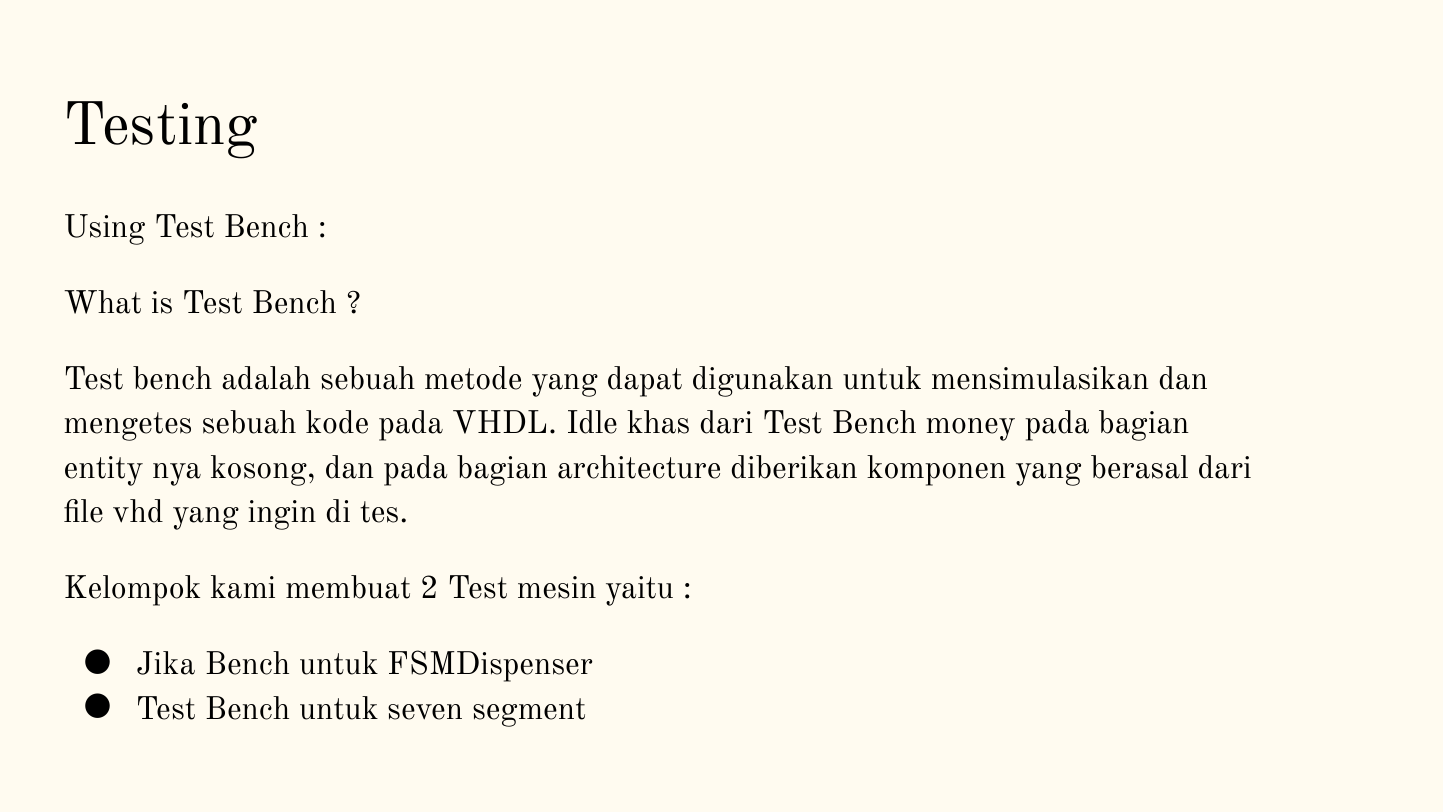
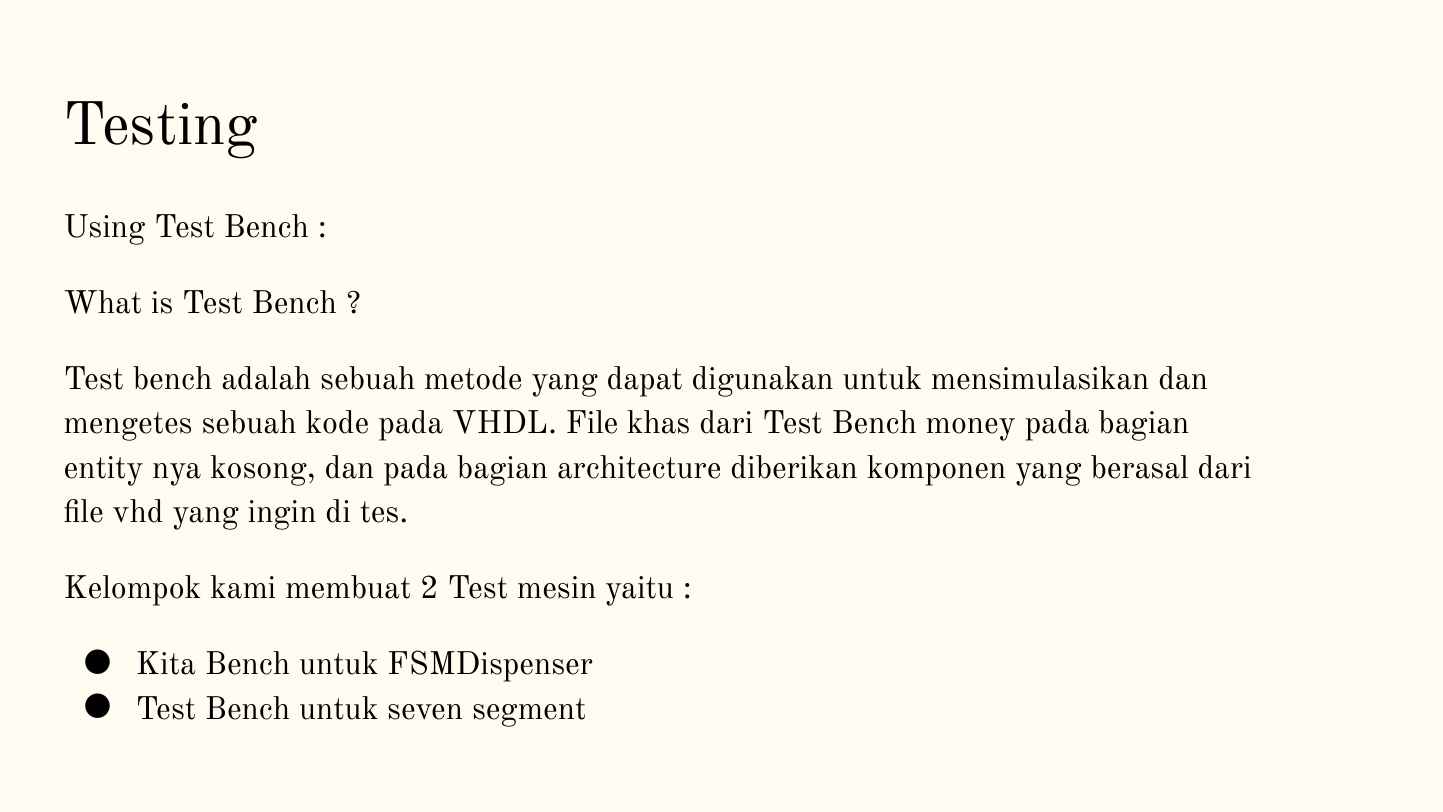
VHDL Idle: Idle -> File
Jika: Jika -> Kita
